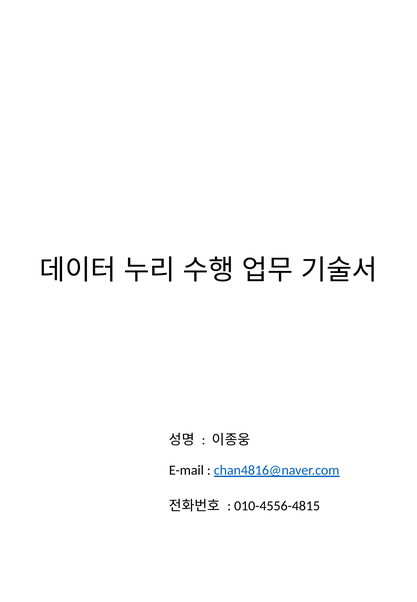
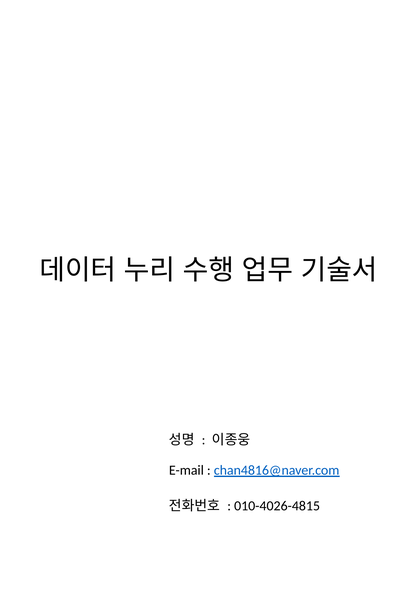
010-4556-4815: 010-4556-4815 -> 010-4026-4815
